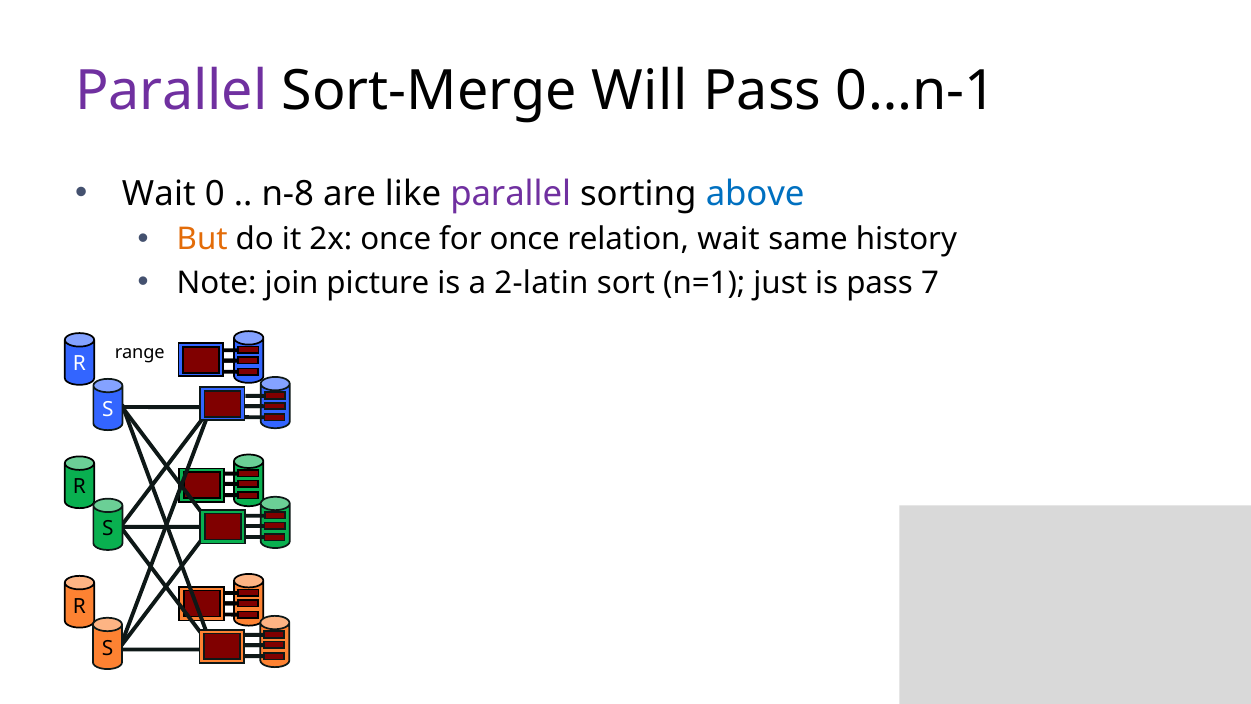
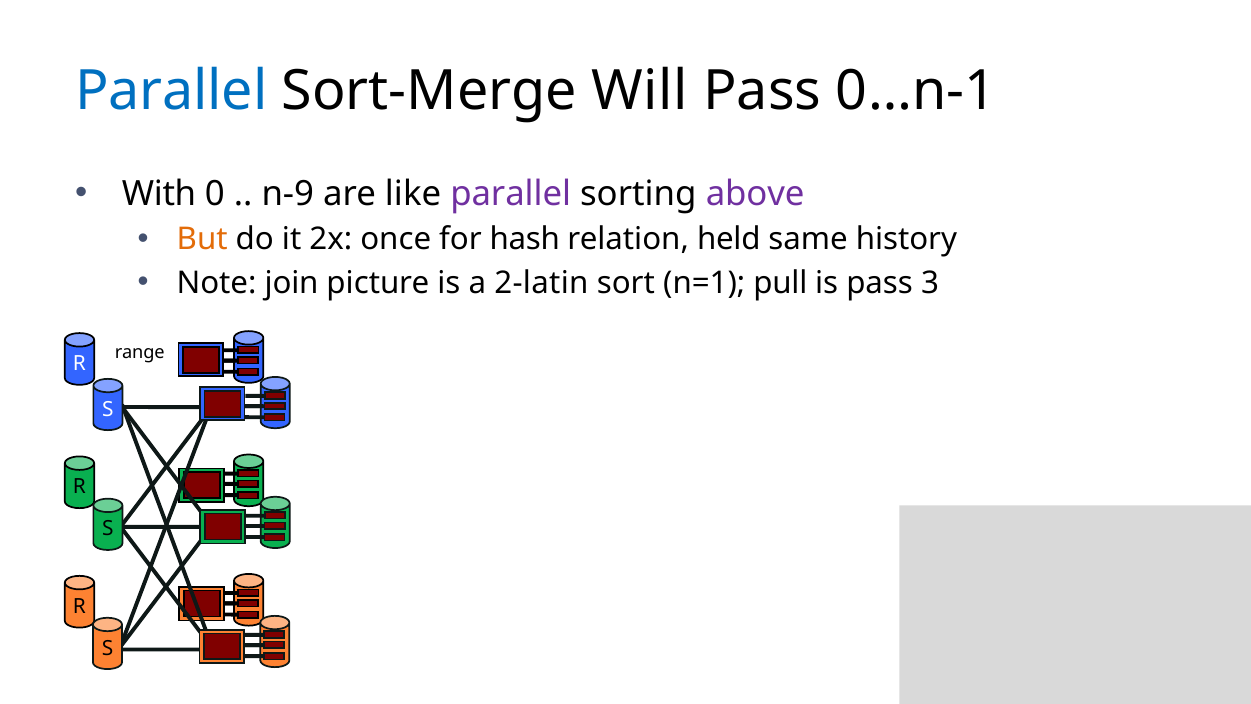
Parallel at (171, 91) colour: purple -> blue
Wait at (159, 194): Wait -> With
n-8: n-8 -> n-9
above colour: blue -> purple
for once: once -> hash
relation wait: wait -> held
just: just -> pull
7: 7 -> 3
